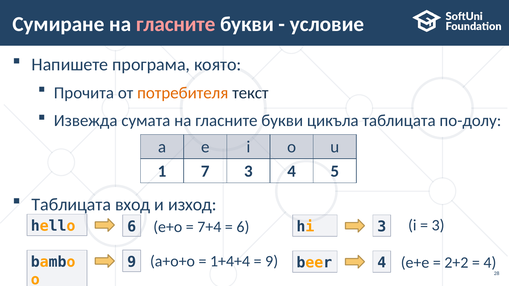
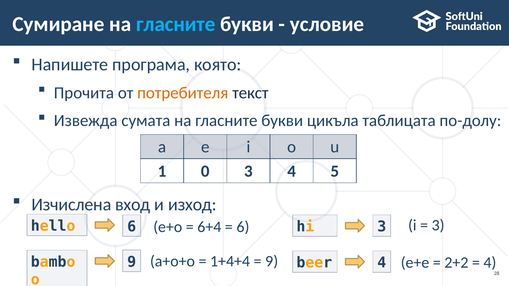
гласните at (176, 24) colour: pink -> light blue
7: 7 -> 0
Таблицата at (71, 205): Таблицата -> Изчислена
7+4: 7+4 -> 6+4
